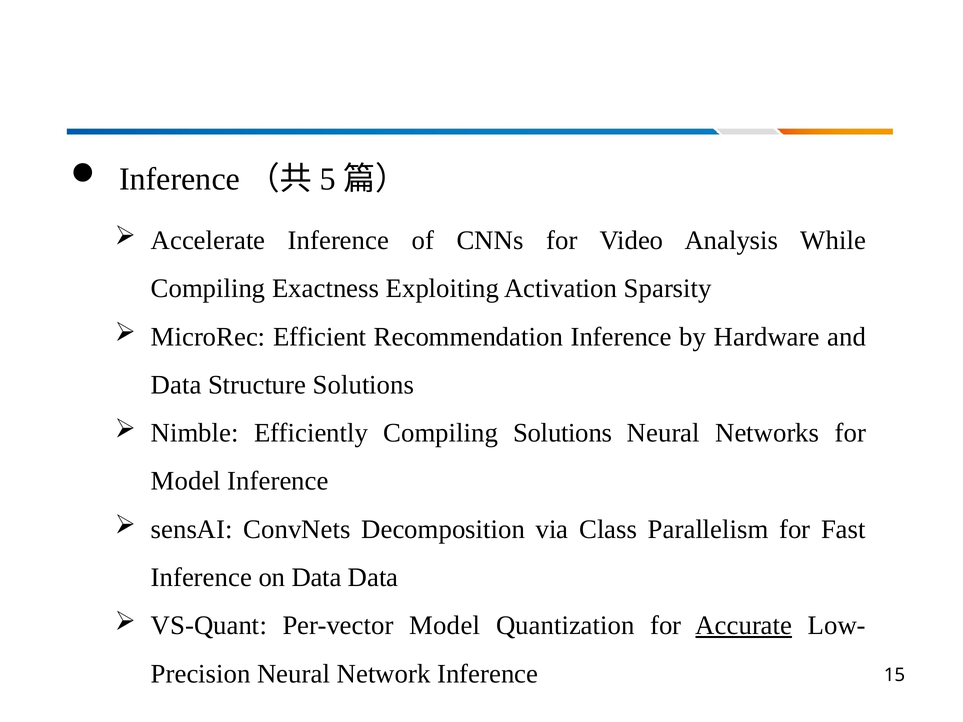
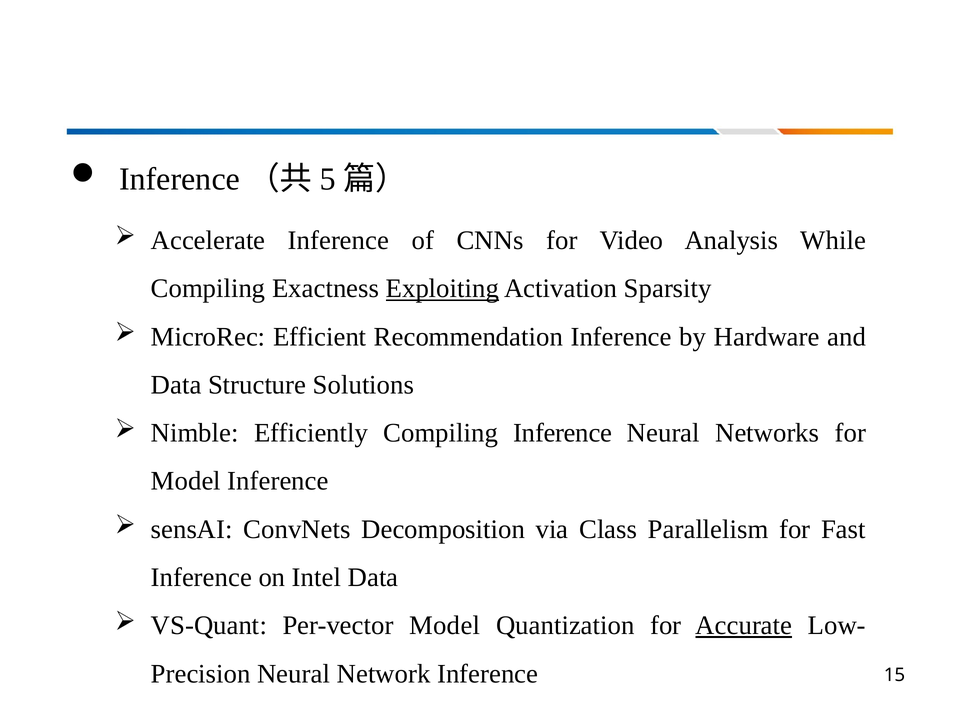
Exploiting underline: none -> present
Compiling Solutions: Solutions -> Inference
on Data: Data -> Intel
